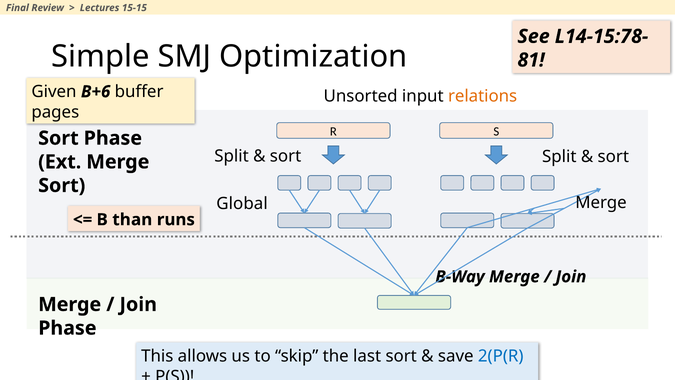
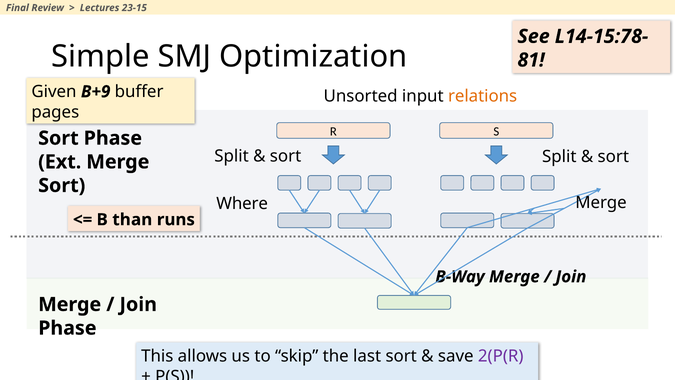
15-15: 15-15 -> 23-15
B+6: B+6 -> B+9
Global: Global -> Where
2(P(R colour: blue -> purple
